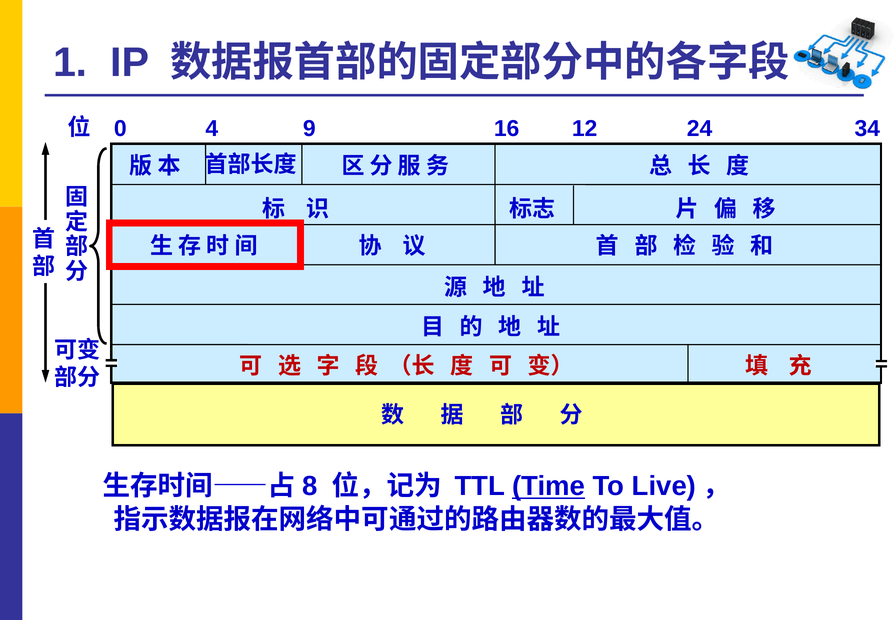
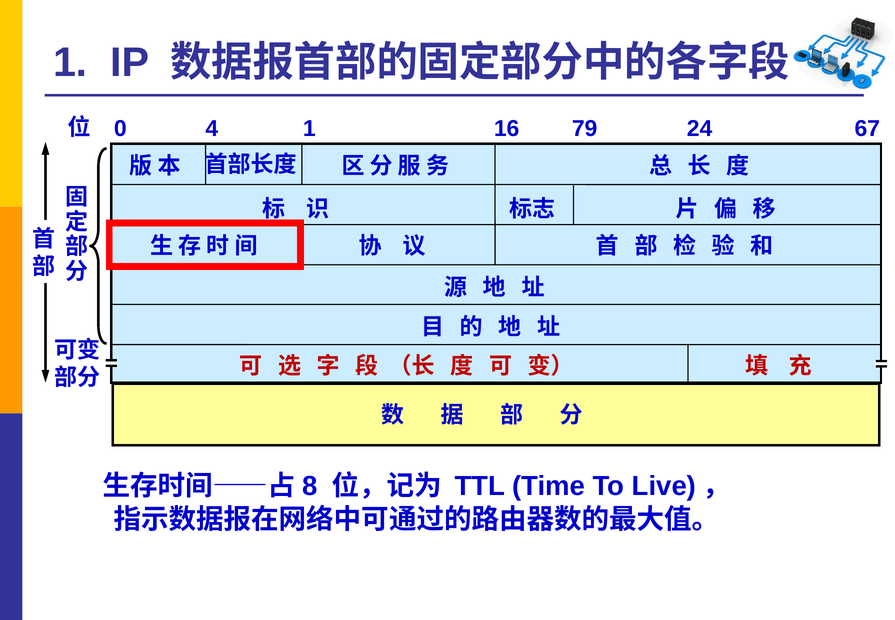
4 9: 9 -> 1
12: 12 -> 79
34: 34 -> 67
Time underline: present -> none
